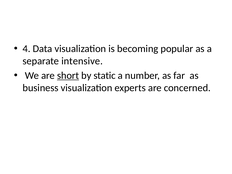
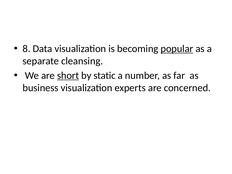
4: 4 -> 8
popular underline: none -> present
intensive: intensive -> cleansing
